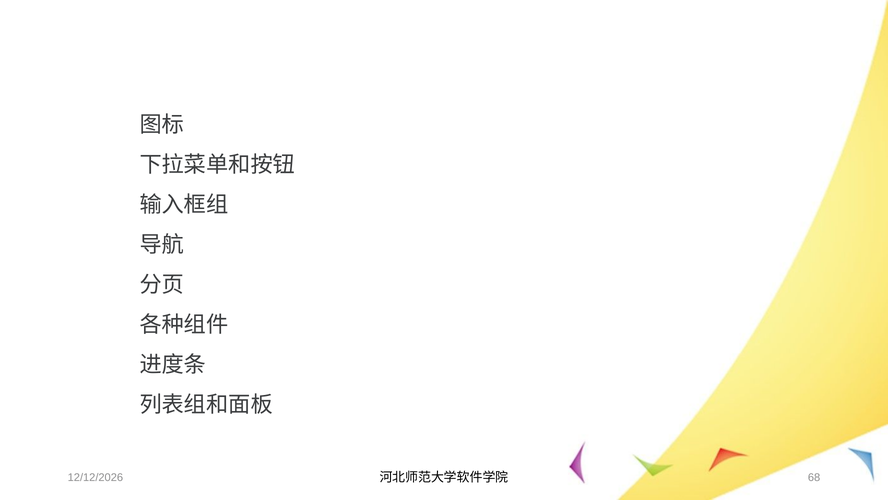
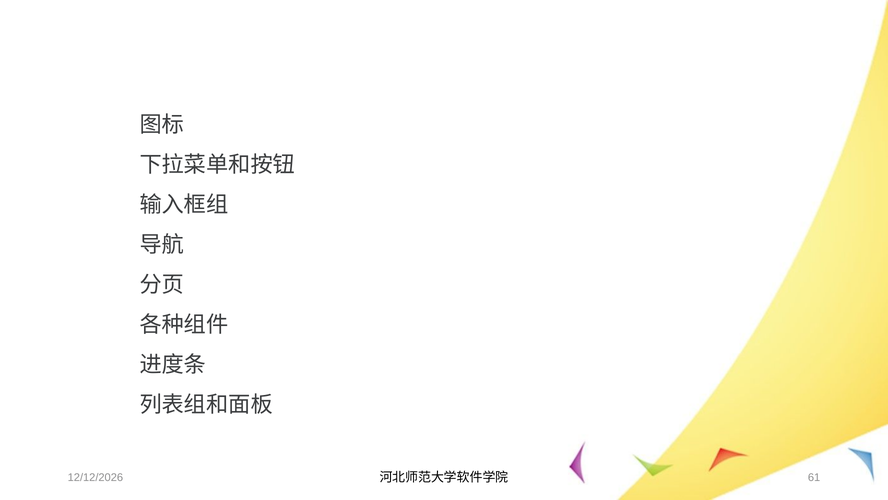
68: 68 -> 61
